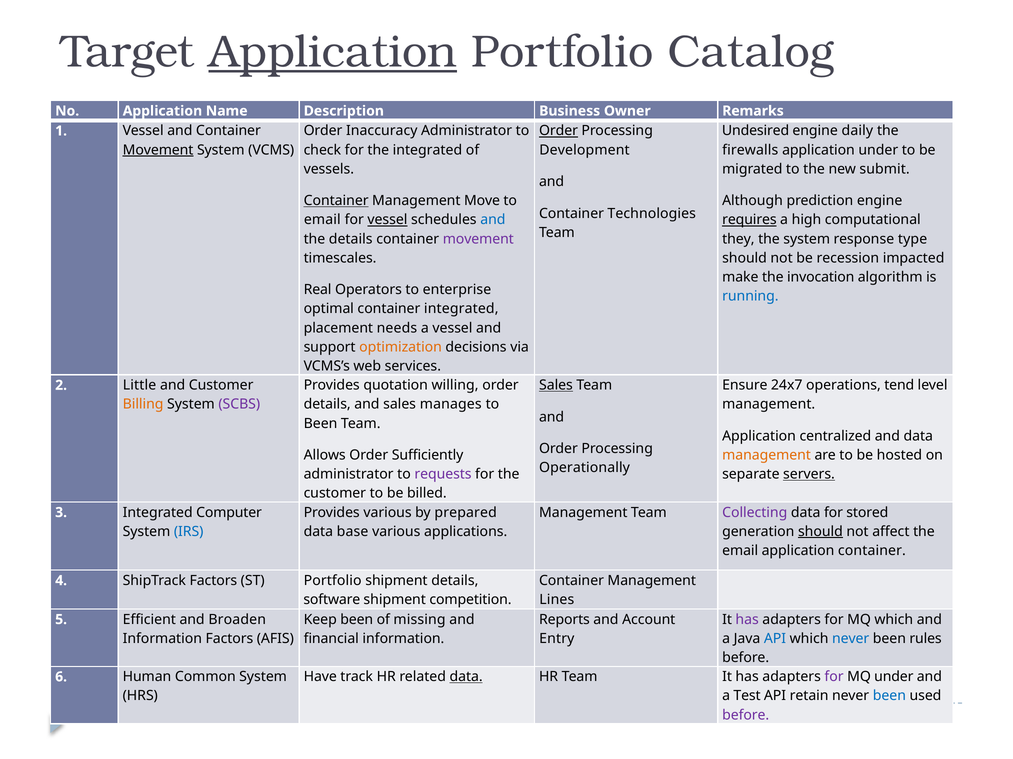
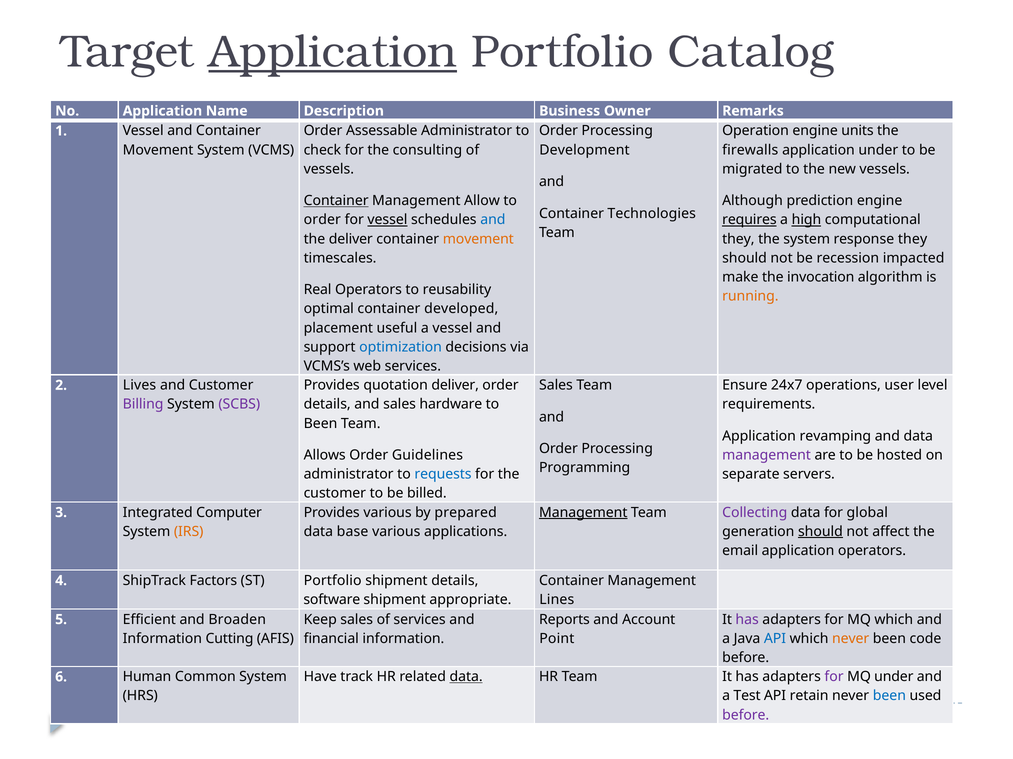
Inaccuracy: Inaccuracy -> Assessable
Order at (559, 131) underline: present -> none
Undesired: Undesired -> Operation
daily: daily -> units
Movement at (158, 150) underline: present -> none
the integrated: integrated -> consulting
new submit: submit -> vessels
Move: Move -> Allow
email at (322, 220): email -> order
high underline: none -> present
the details: details -> deliver
movement at (478, 239) colour: purple -> orange
response type: type -> they
enterprise: enterprise -> reusability
running colour: blue -> orange
container integrated: integrated -> developed
needs: needs -> useful
optimization colour: orange -> blue
quotation willing: willing -> deliver
Sales at (556, 386) underline: present -> none
tend: tend -> user
Little: Little -> Lives
Billing colour: orange -> purple
manages: manages -> hardware
management at (769, 405): management -> requirements
centralized: centralized -> revamping
Sufficiently: Sufficiently -> Guidelines
management at (767, 456) colour: orange -> purple
Operationally: Operationally -> Programming
requests colour: purple -> blue
servers underline: present -> none
Management at (583, 513) underline: none -> present
stored: stored -> global
IRS colour: blue -> orange
application container: container -> operators
competition: competition -> appropriate
Keep been: been -> sales
of missing: missing -> services
Information Factors: Factors -> Cutting
Entry: Entry -> Point
never at (851, 639) colour: blue -> orange
rules: rules -> code
